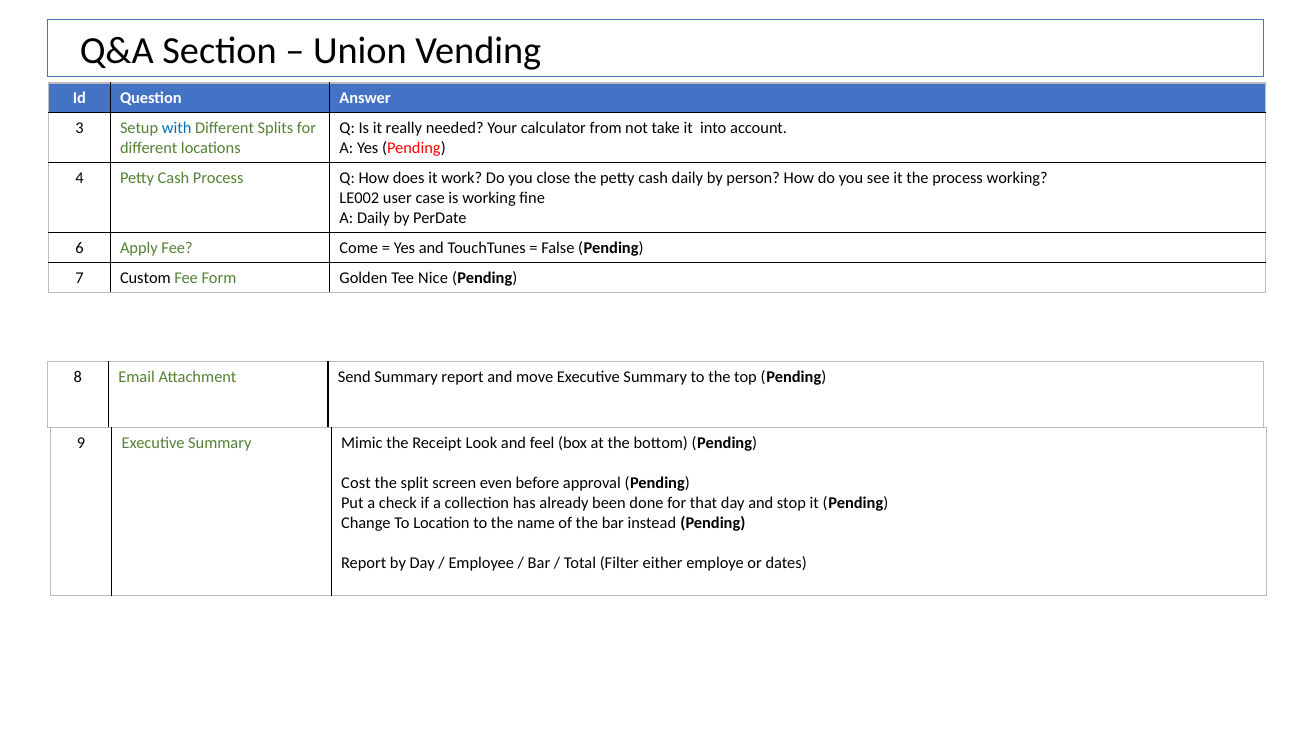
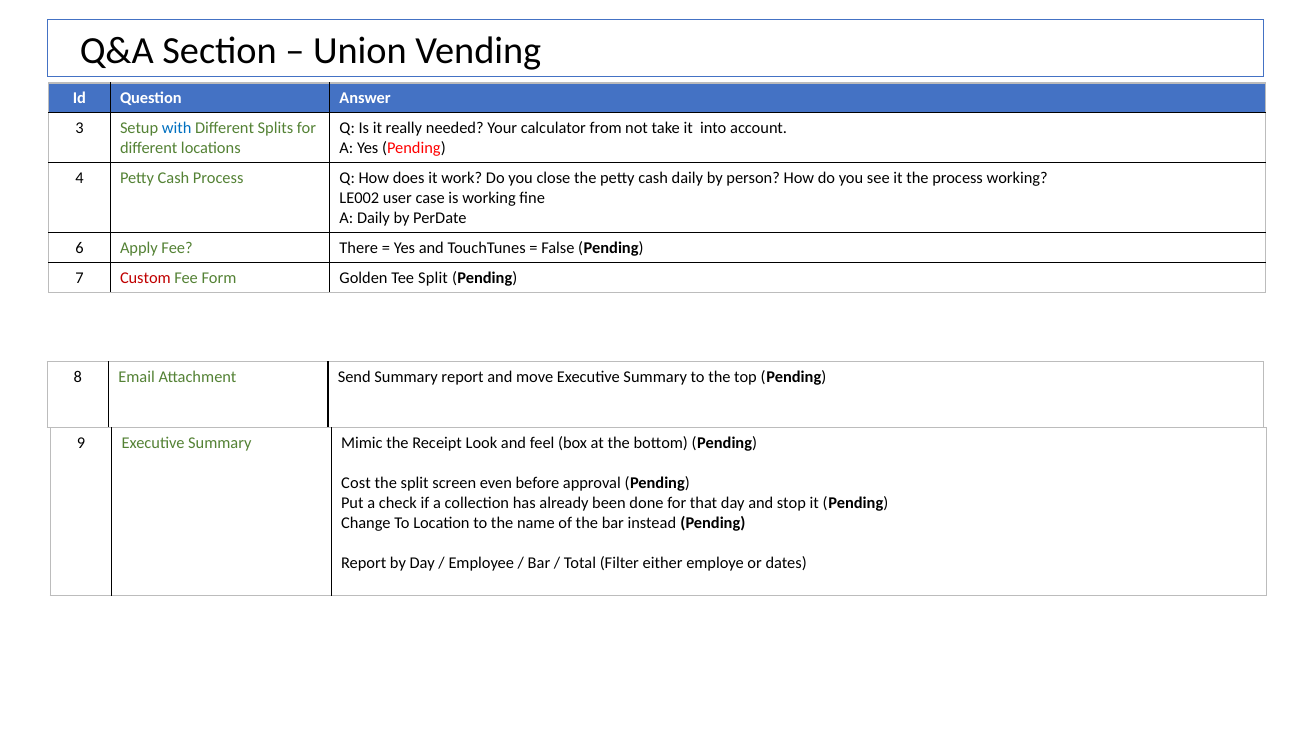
Come: Come -> There
Custom colour: black -> red
Tee Nice: Nice -> Split
